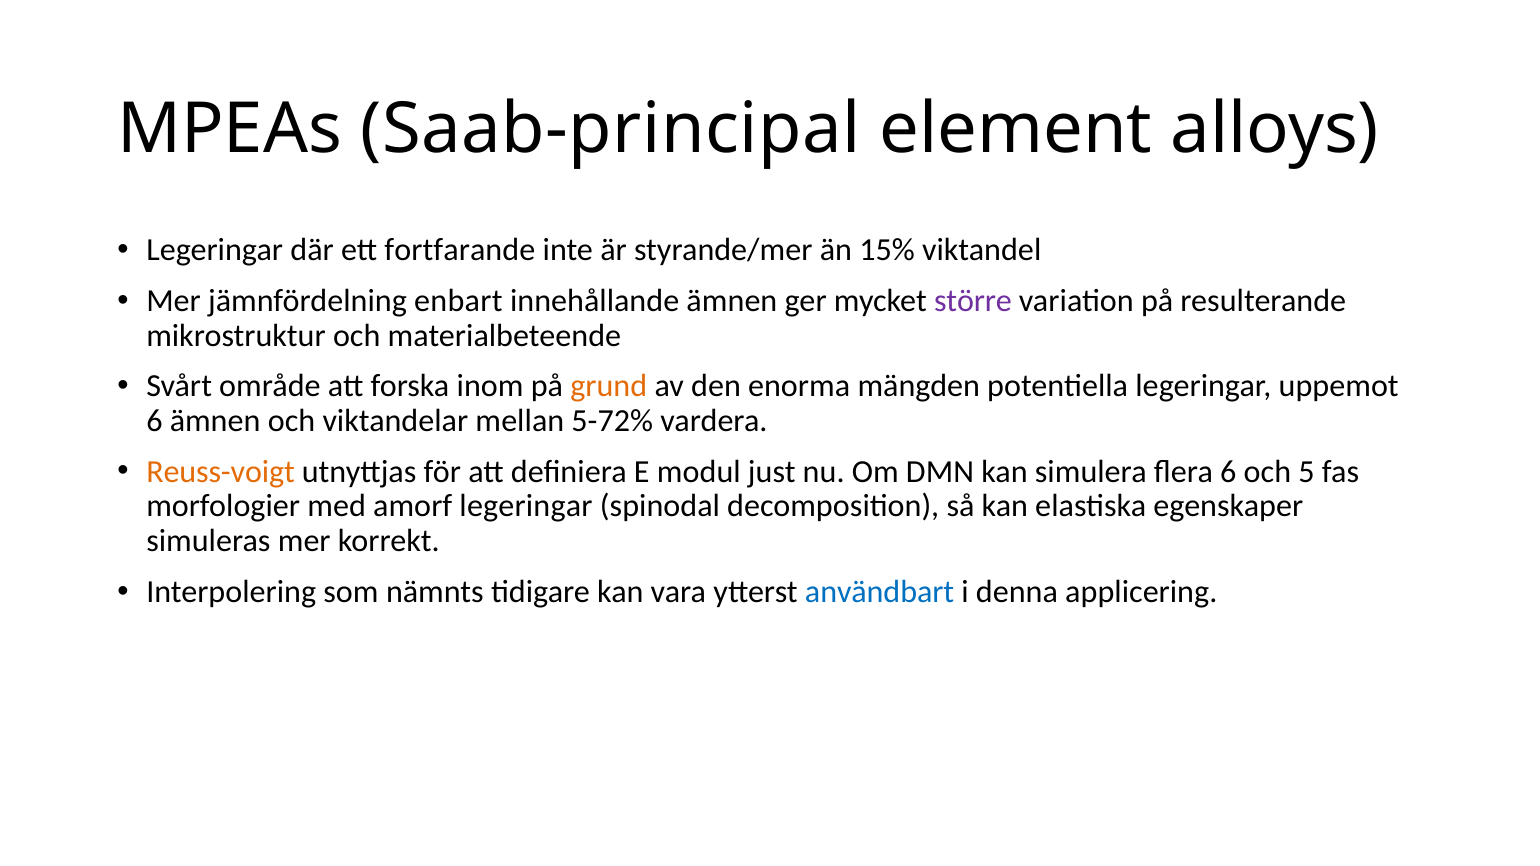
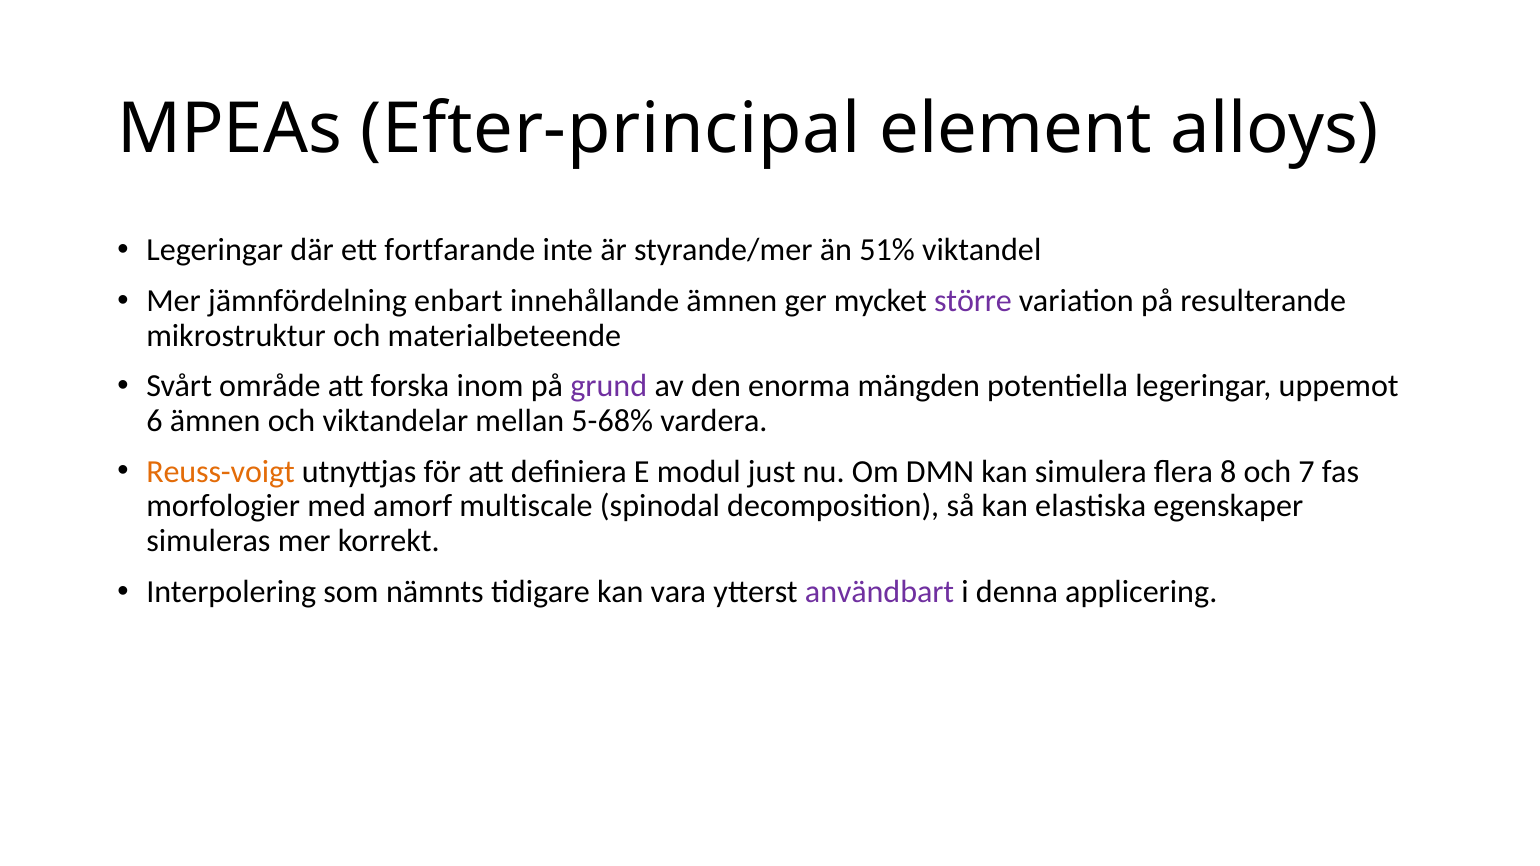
Saab-principal: Saab-principal -> Efter-principal
15%: 15% -> 51%
grund colour: orange -> purple
5-72%: 5-72% -> 5-68%
flera 6: 6 -> 8
5: 5 -> 7
amorf legeringar: legeringar -> multiscale
användbart colour: blue -> purple
